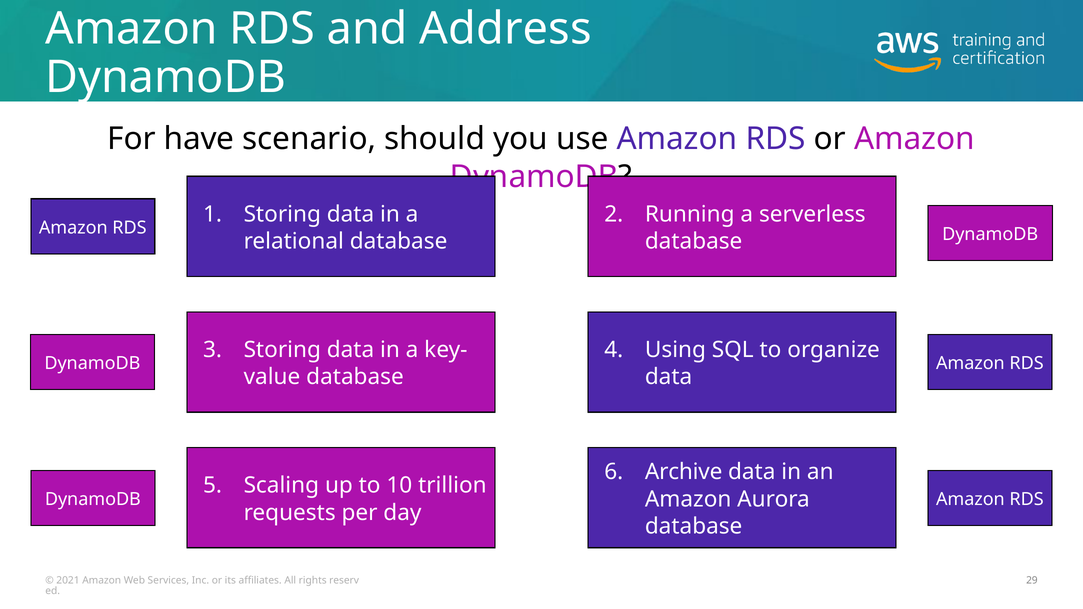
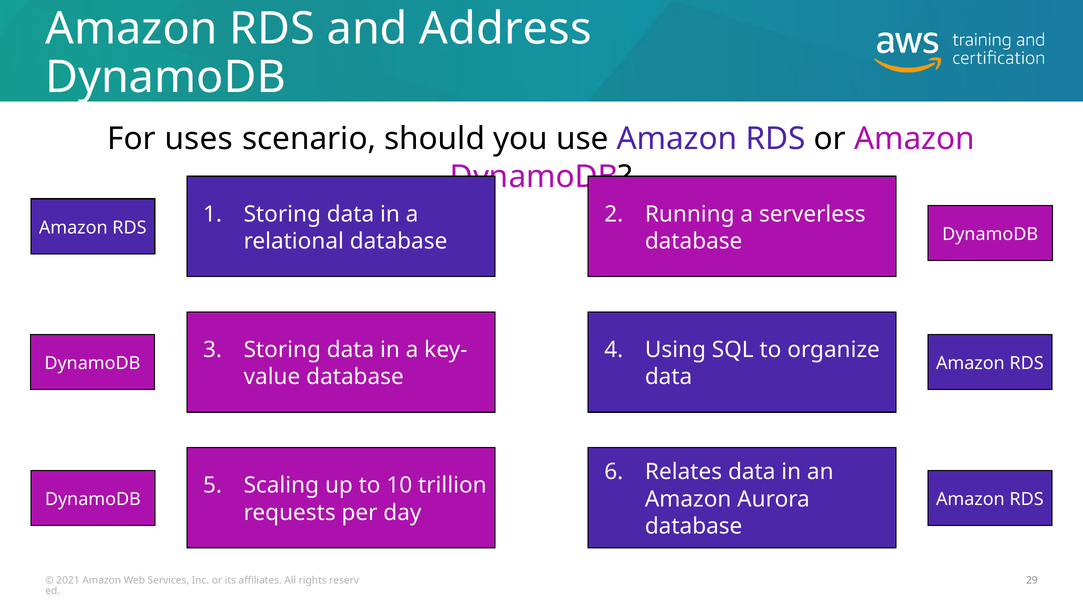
have: have -> uses
Archive: Archive -> Relates
